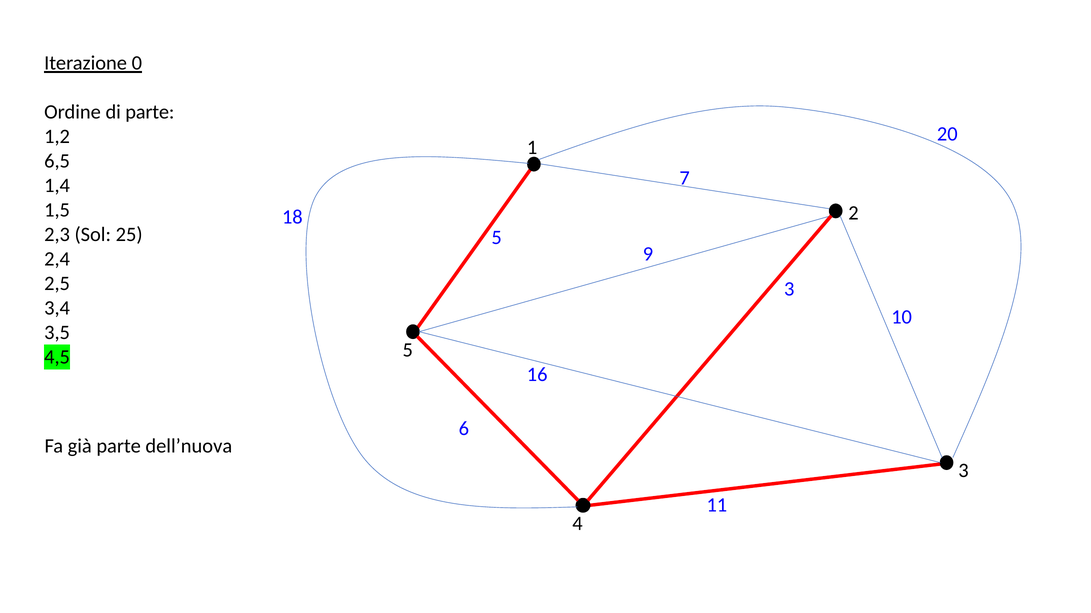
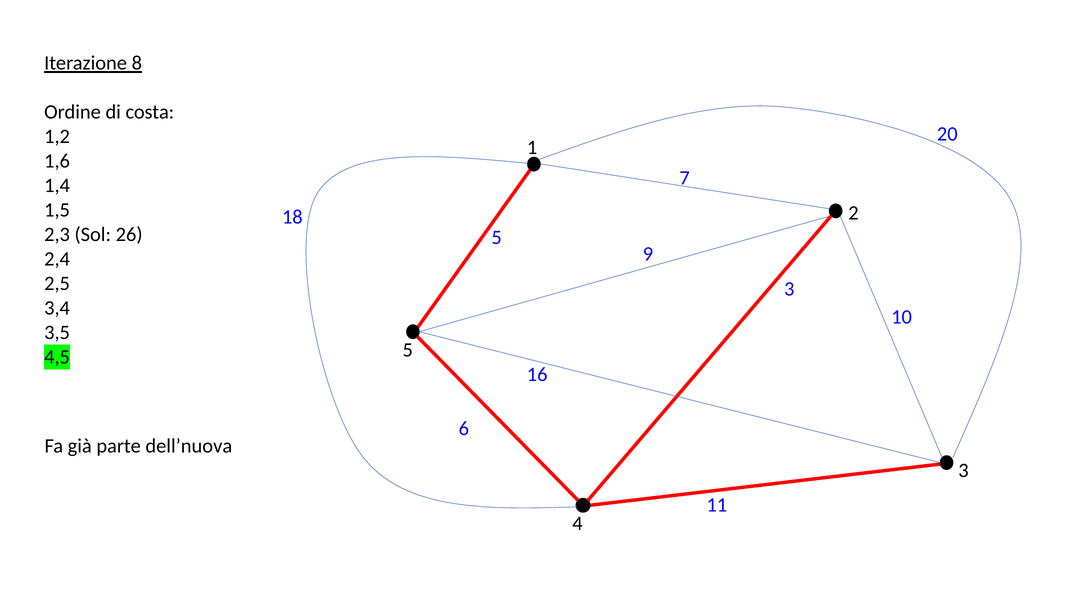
0: 0 -> 8
di parte: parte -> costa
6,5: 6,5 -> 1,6
25: 25 -> 26
